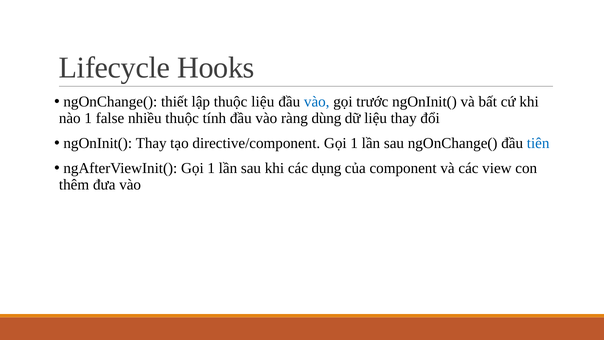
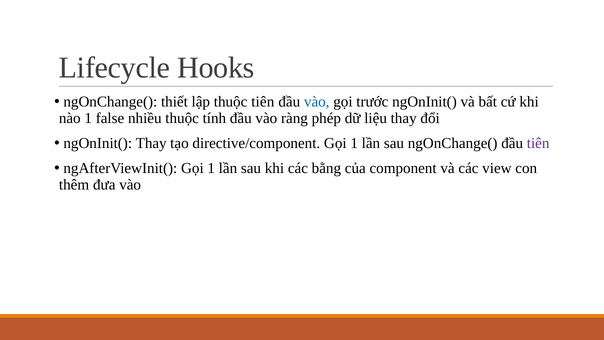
thuộc liệu: liệu -> tiên
dùng: dùng -> phép
tiên at (538, 143) colour: blue -> purple
dụng: dụng -> bằng
